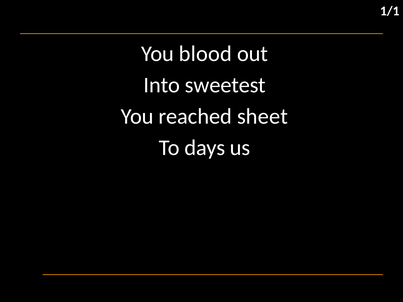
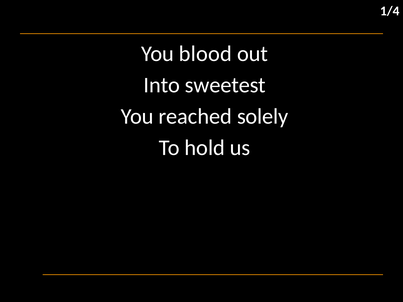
1/1: 1/1 -> 1/4
sheet: sheet -> solely
days: days -> hold
